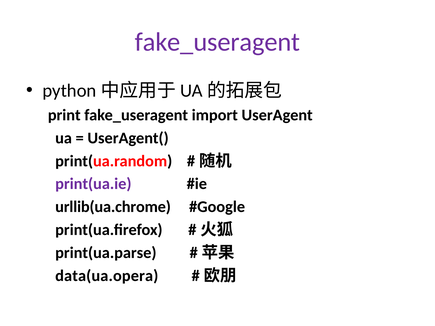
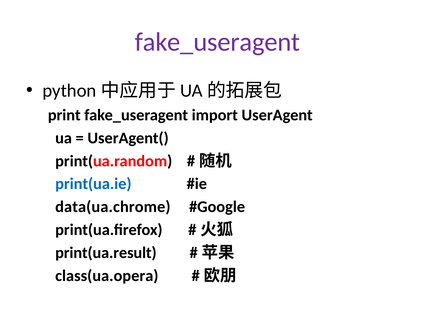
print(ua.ie colour: purple -> blue
urllib(ua.chrome: urllib(ua.chrome -> data(ua.chrome
print(ua.parse: print(ua.parse -> print(ua.result
data(ua.opera: data(ua.opera -> class(ua.opera
